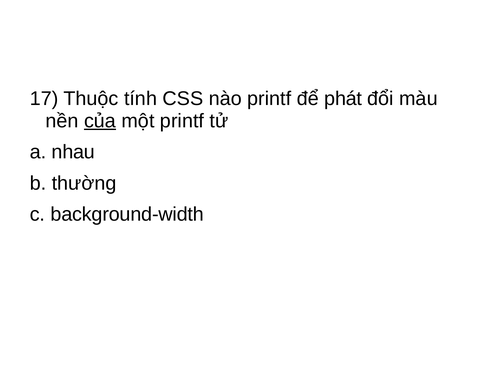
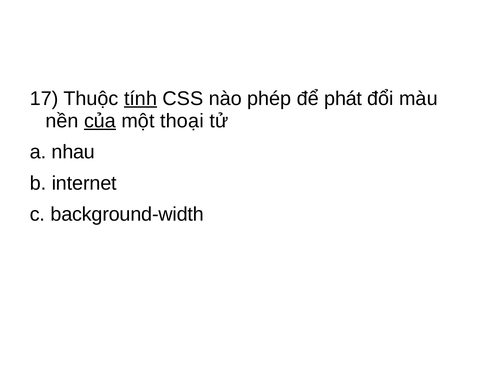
tính underline: none -> present
nào printf: printf -> phép
một printf: printf -> thoại
thường: thường -> internet
